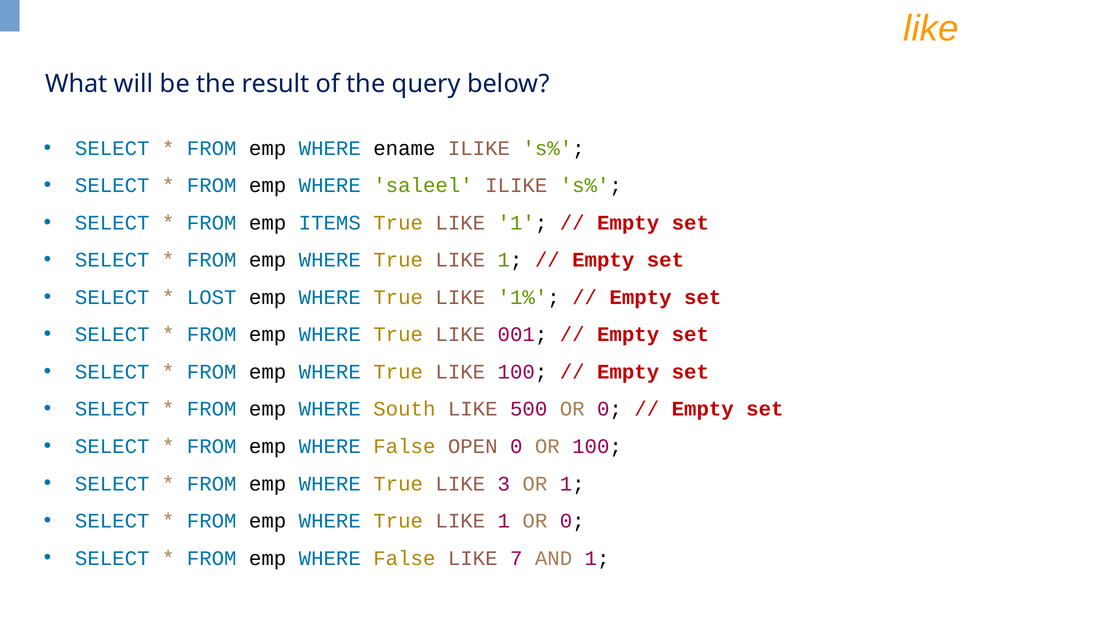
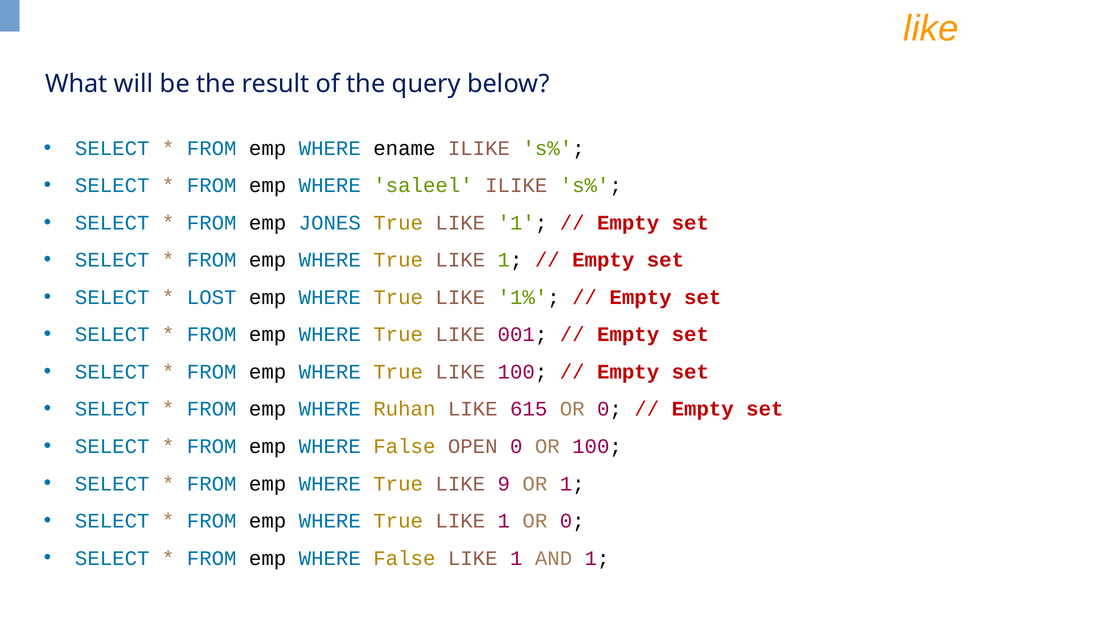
ITEMS: ITEMS -> JONES
South: South -> Ruhan
500: 500 -> 615
3: 3 -> 9
False LIKE 7: 7 -> 1
